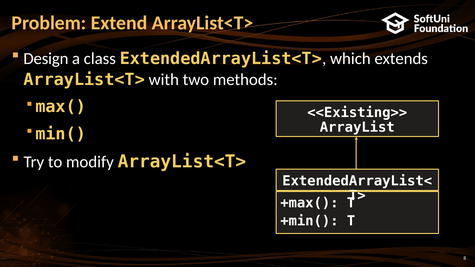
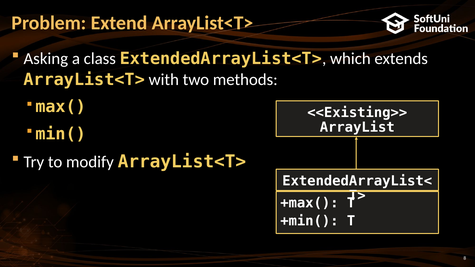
Design: Design -> Asking
